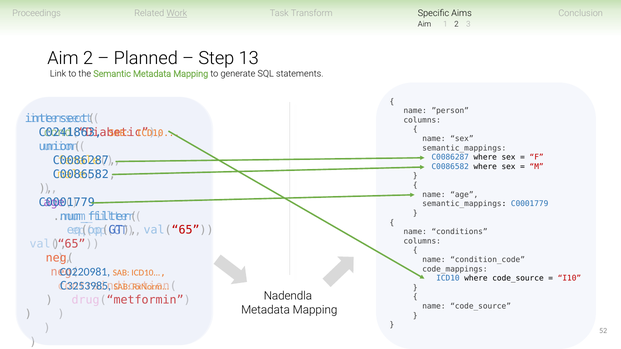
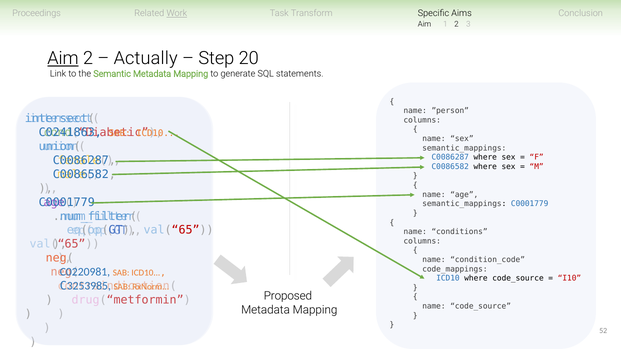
Aim at (63, 58) underline: none -> present
Planned: Planned -> Actually
13: 13 -> 20
Nadendla: Nadendla -> Proposed
